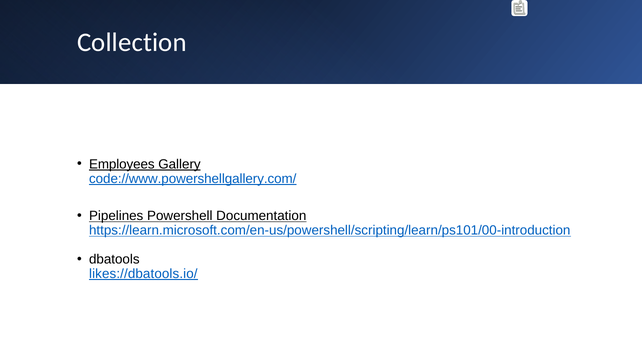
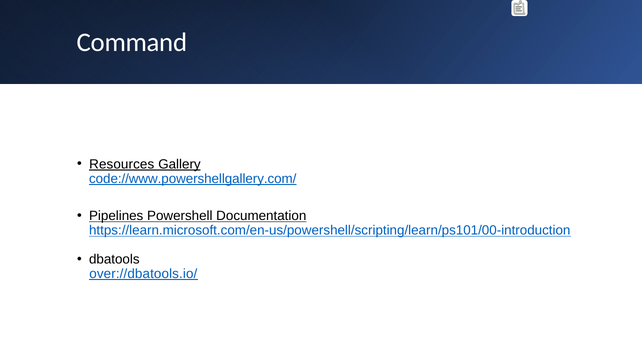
Collection: Collection -> Command
Employees: Employees -> Resources
likes://dbatools.io/: likes://dbatools.io/ -> over://dbatools.io/
